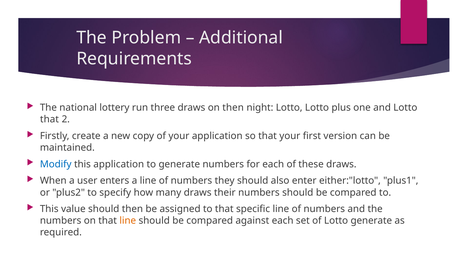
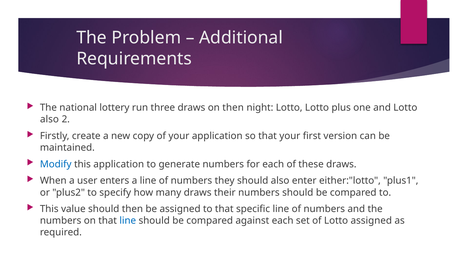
that at (49, 119): that -> also
line at (128, 221) colour: orange -> blue
Lotto generate: generate -> assigned
